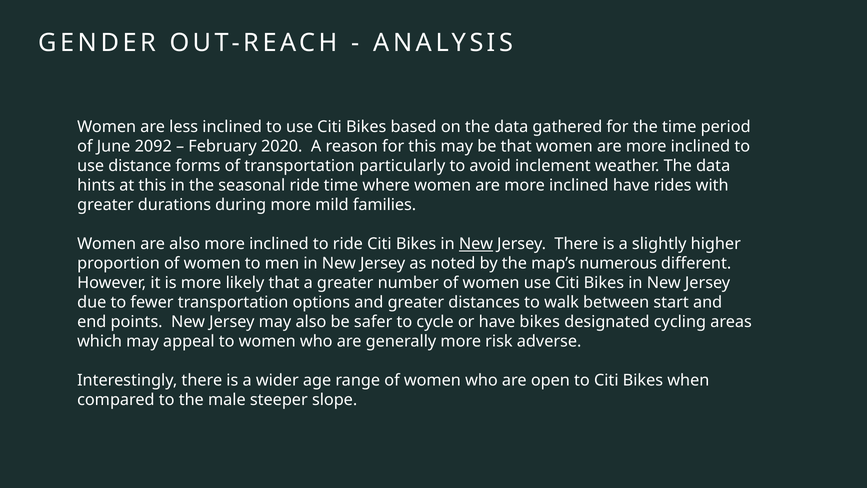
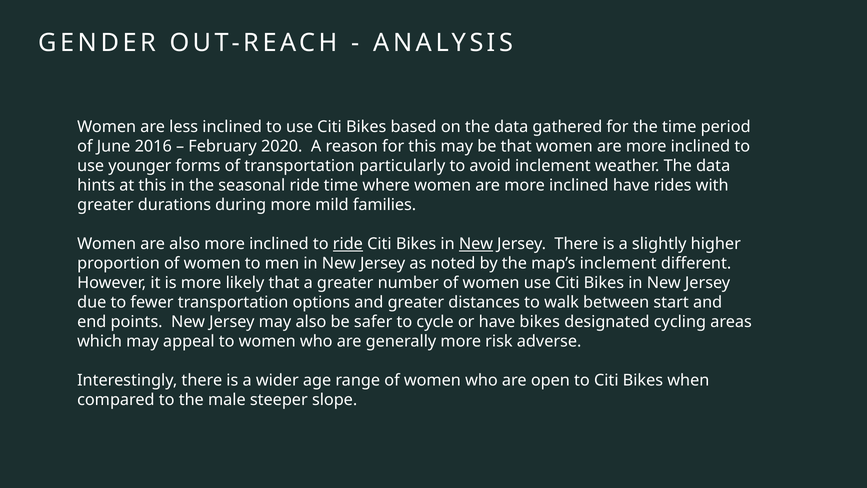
2092: 2092 -> 2016
distance: distance -> younger
ride at (348, 244) underline: none -> present
map’s numerous: numerous -> inclement
